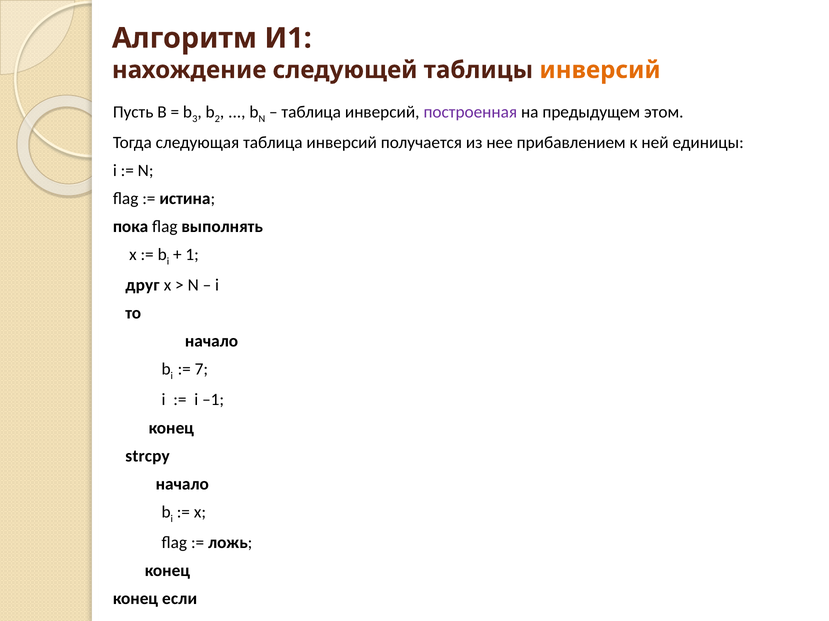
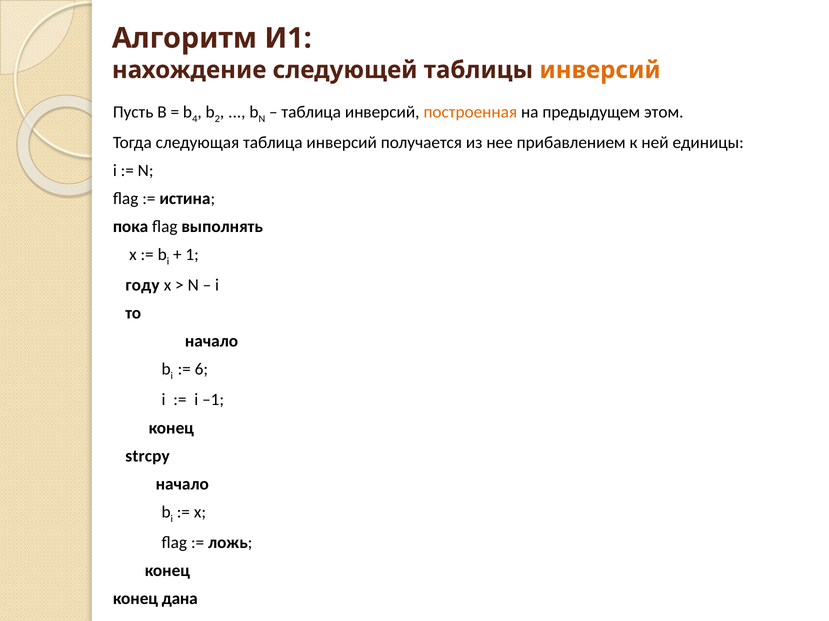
3: 3 -> 4
построенная colour: purple -> orange
друг: друг -> году
7: 7 -> 6
если: если -> дана
